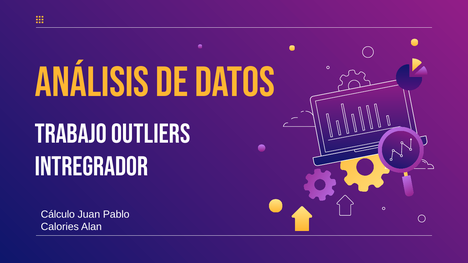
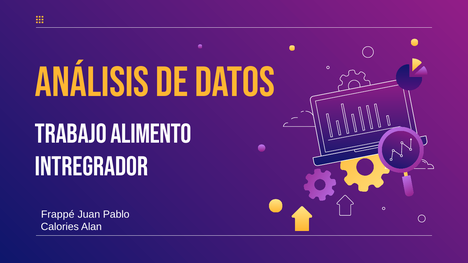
Outliers: Outliers -> Alimento
Cálculo: Cálculo -> Frappé
